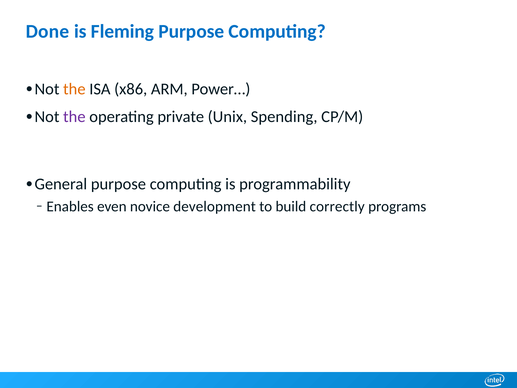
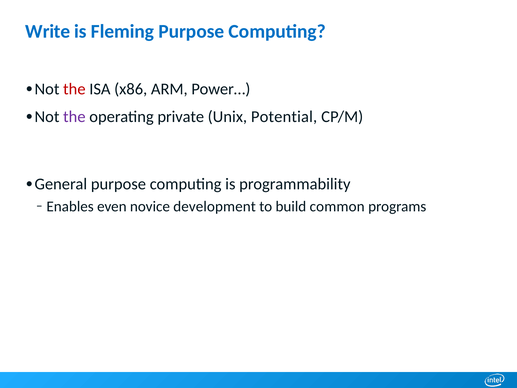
Done: Done -> Write
the at (74, 89) colour: orange -> red
Spending: Spending -> Potential
correctly: correctly -> common
